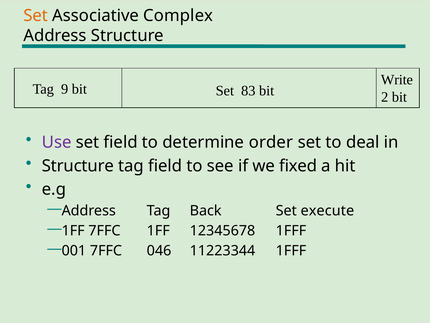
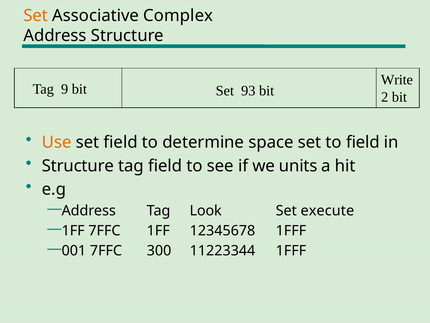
83: 83 -> 93
Use colour: purple -> orange
order: order -> space
to deal: deal -> field
fixed: fixed -> units
Back: Back -> Look
046: 046 -> 300
